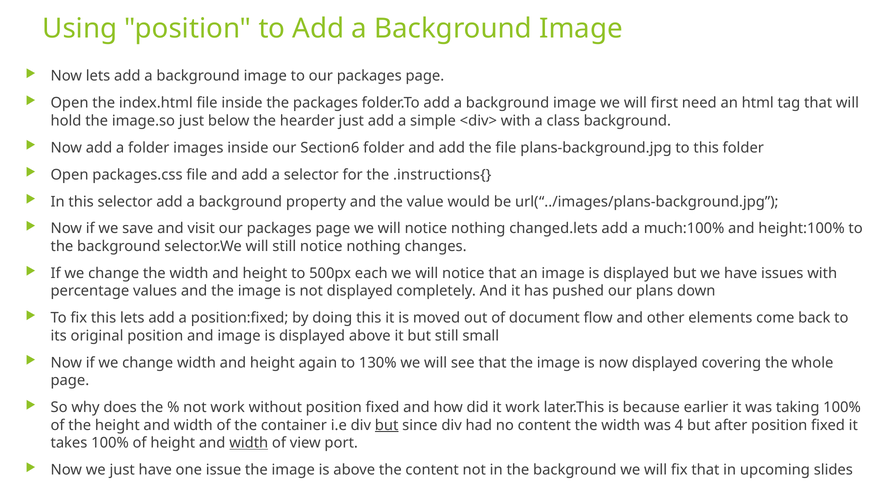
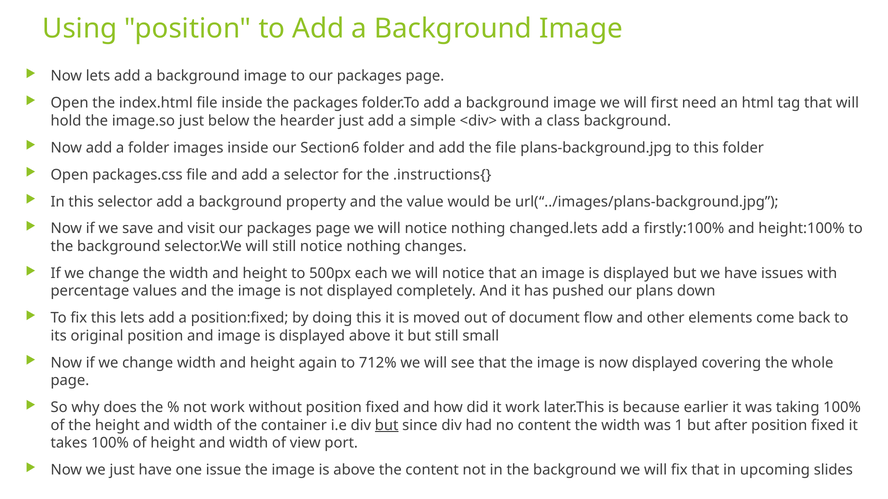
much:100%: much:100% -> firstly:100%
130%: 130% -> 712%
4: 4 -> 1
width at (249, 443) underline: present -> none
